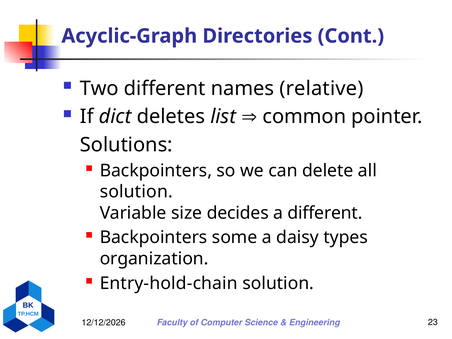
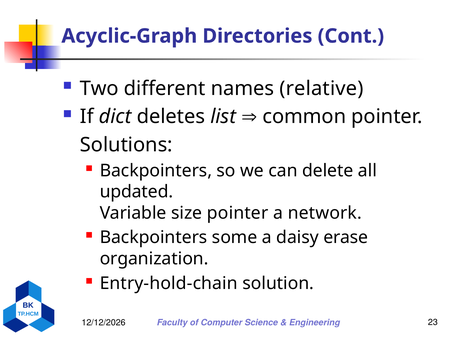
solution at (136, 192): solution -> updated
size decides: decides -> pointer
a different: different -> network
types: types -> erase
